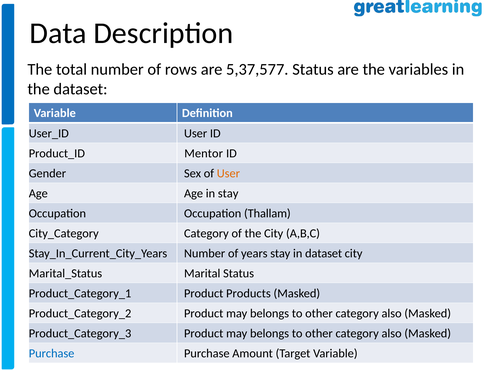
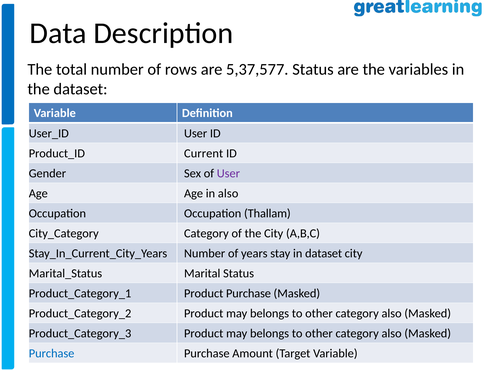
Mentor: Mentor -> Current
User at (228, 174) colour: orange -> purple
in stay: stay -> also
Product Products: Products -> Purchase
